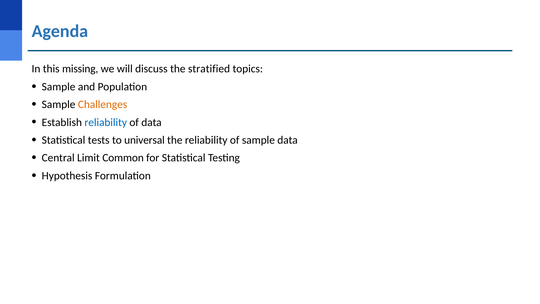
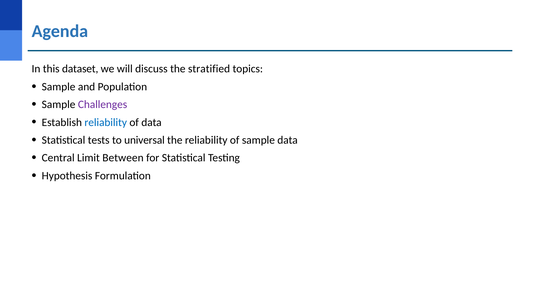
missing: missing -> dataset
Challenges colour: orange -> purple
Common: Common -> Between
